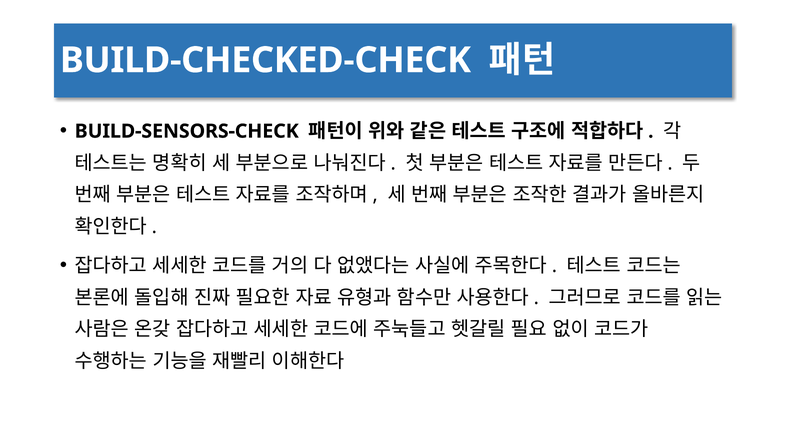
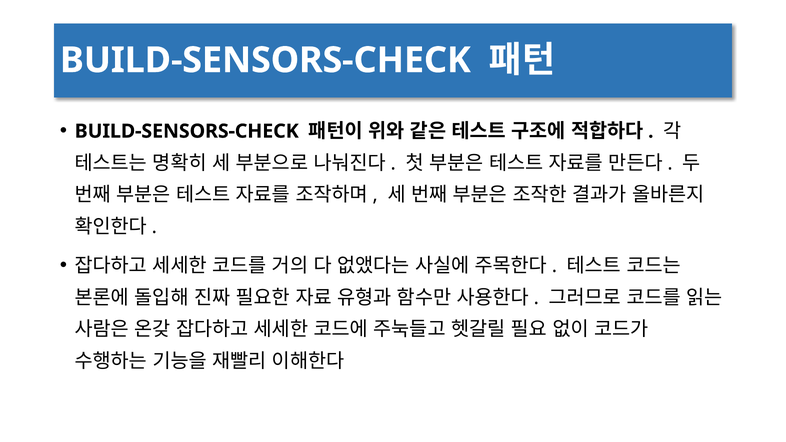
BUILD-CHECKED-CHECK at (265, 60): BUILD-CHECKED-CHECK -> BUILD-SENSORS-CHECK
